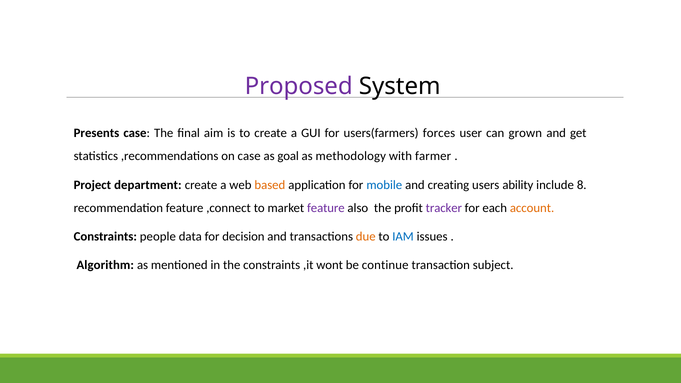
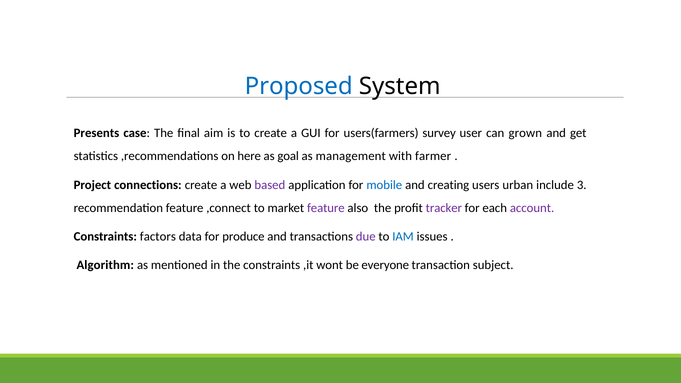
Proposed colour: purple -> blue
forces: forces -> survey
on case: case -> here
methodology: methodology -> management
department: department -> connections
based colour: orange -> purple
ability: ability -> urban
8: 8 -> 3
account colour: orange -> purple
people: people -> factors
decision: decision -> produce
due colour: orange -> purple
continue: continue -> everyone
